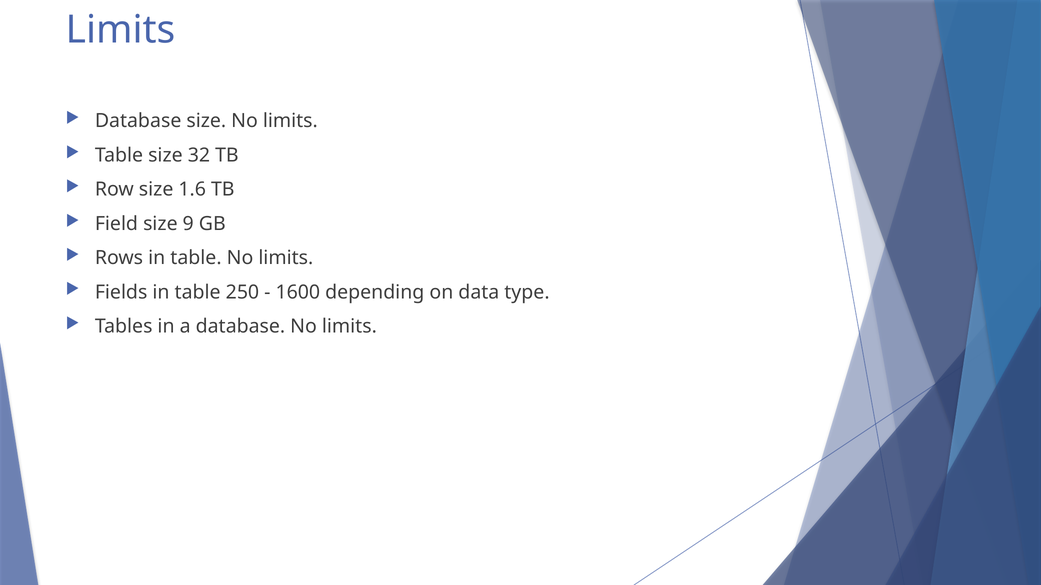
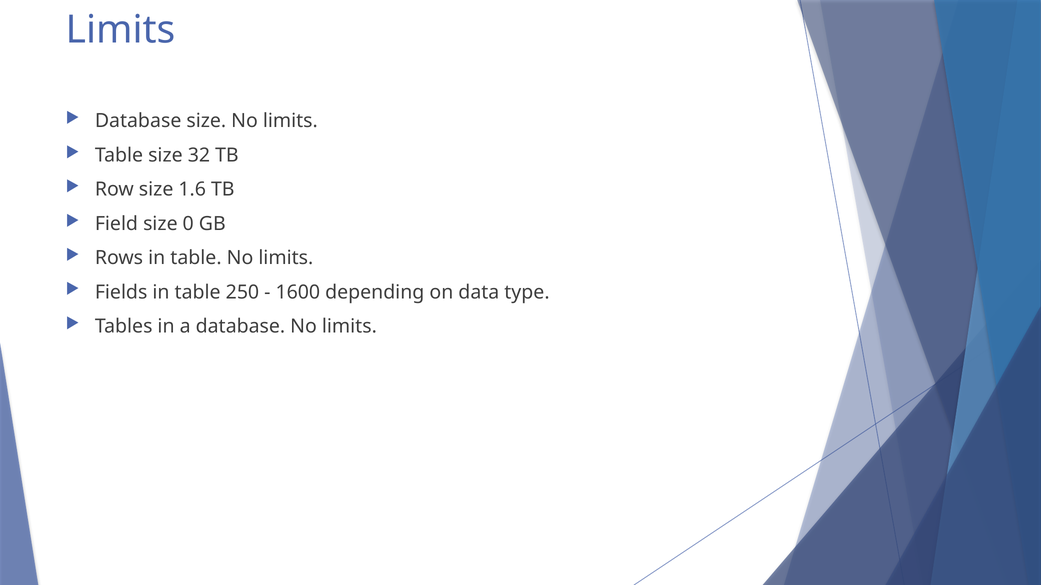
9: 9 -> 0
